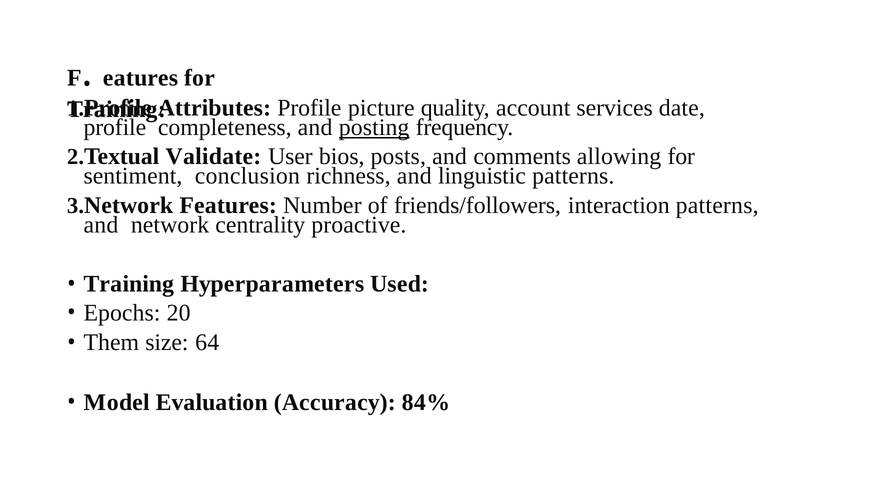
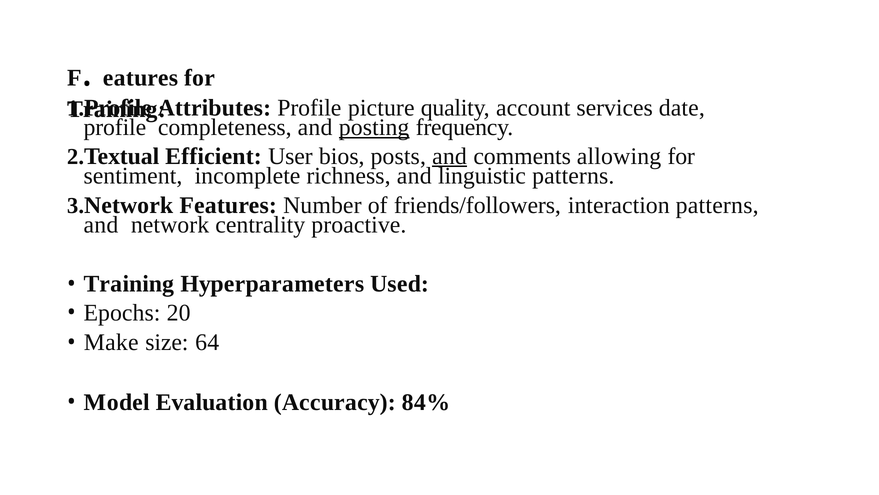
Validate: Validate -> Efficient
and at (450, 156) underline: none -> present
conclusion: conclusion -> incomplete
Them: Them -> Make
